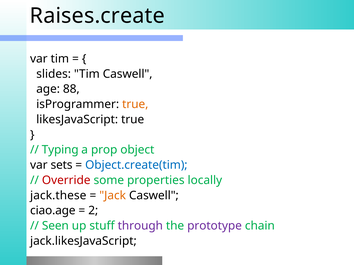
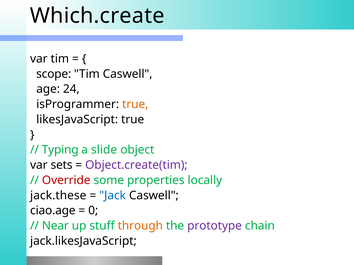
Raises.create: Raises.create -> Which.create
slides: slides -> scope
88: 88 -> 24
prop: prop -> slide
Object.create(tim colour: blue -> purple
Jack colour: orange -> blue
2: 2 -> 0
Seen: Seen -> Near
through colour: purple -> orange
